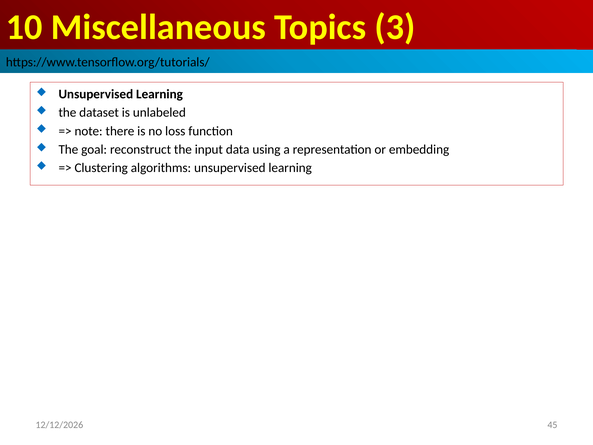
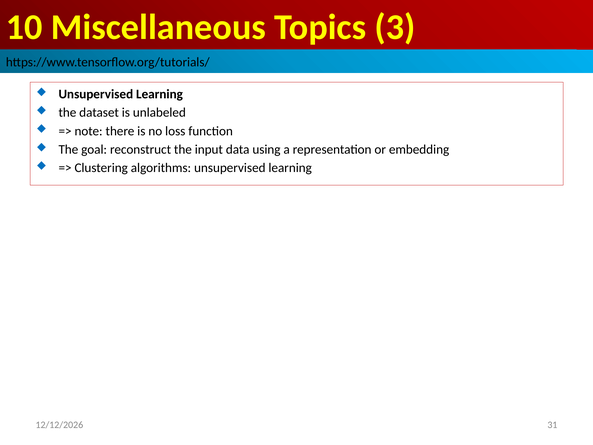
45: 45 -> 31
